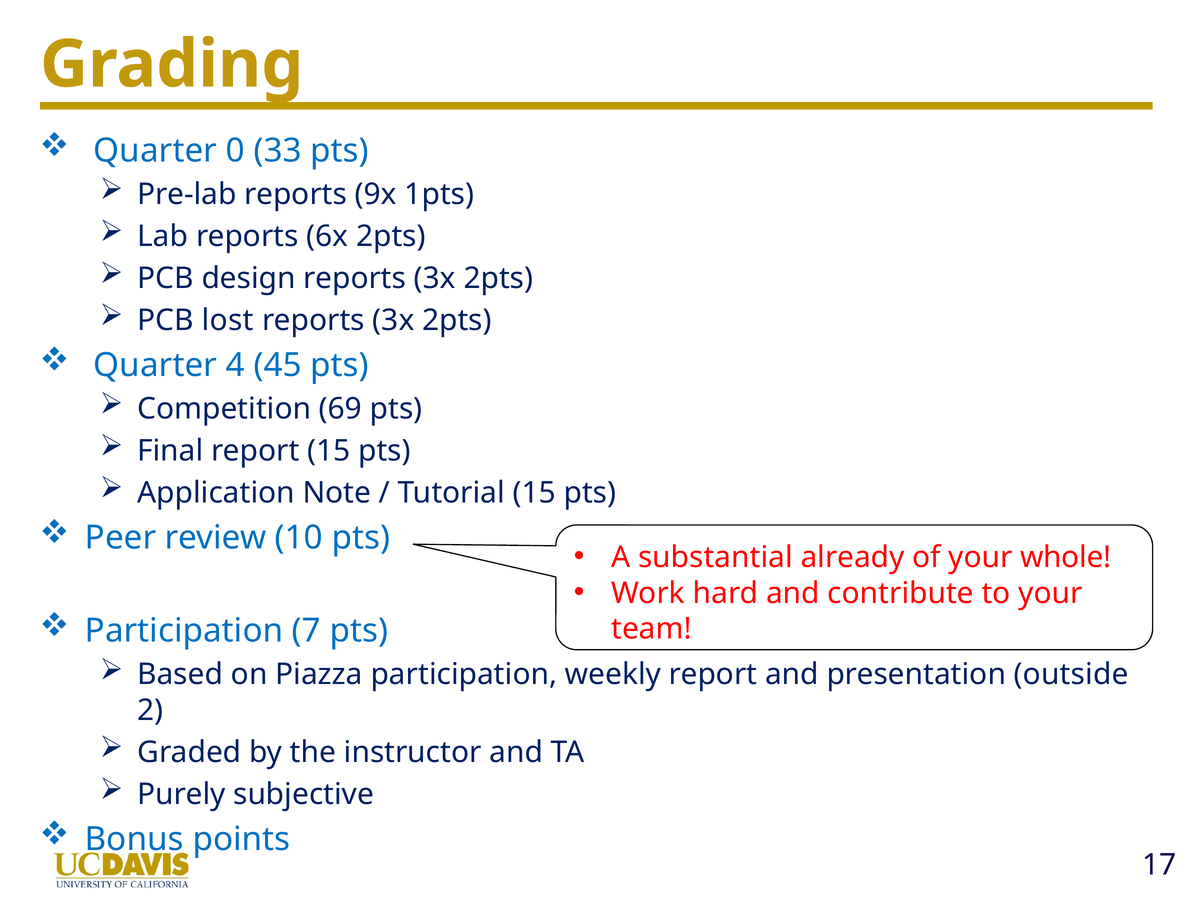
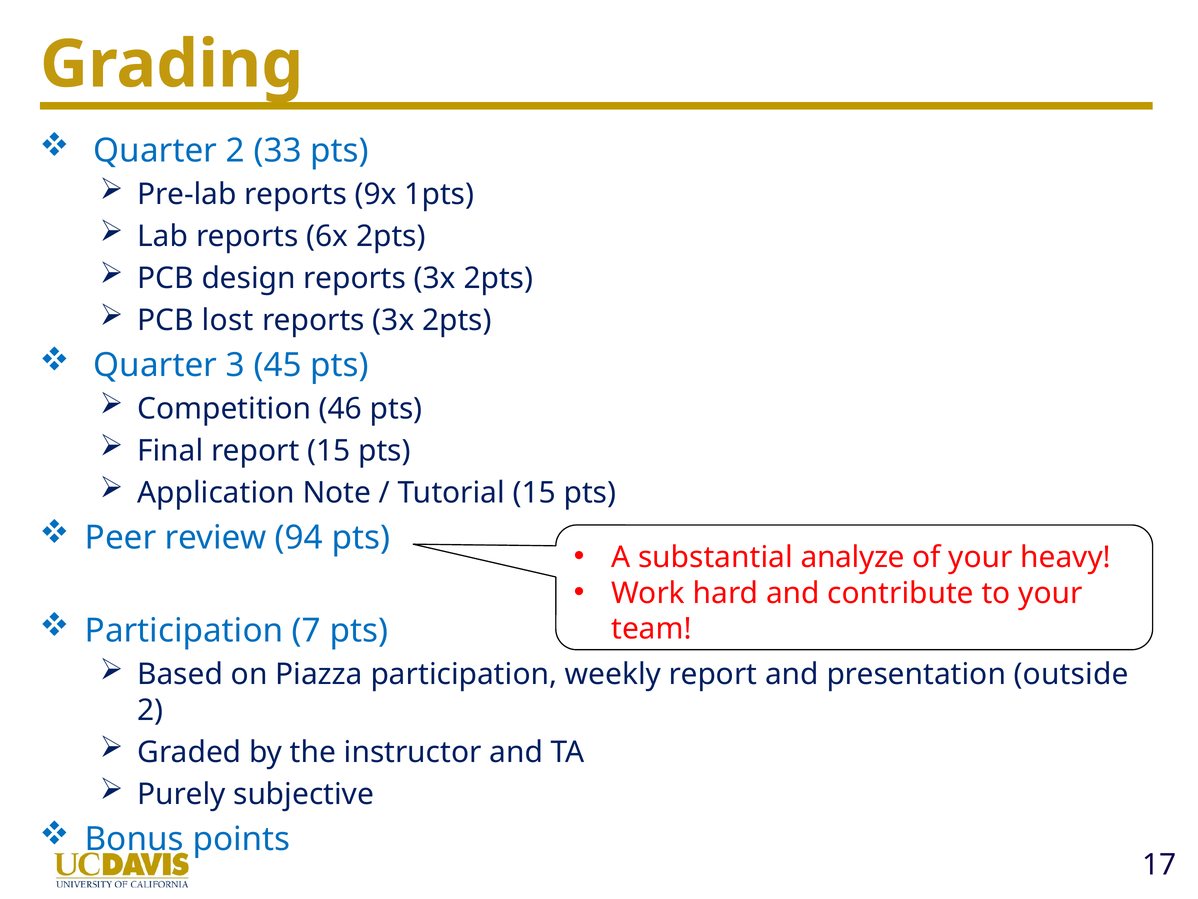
Quarter 0: 0 -> 2
4: 4 -> 3
69: 69 -> 46
10: 10 -> 94
already: already -> analyze
whole: whole -> heavy
